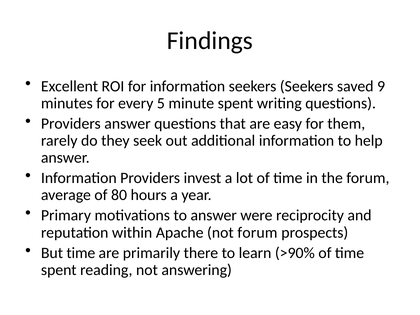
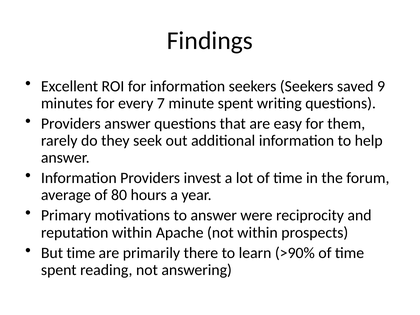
5: 5 -> 7
not forum: forum -> within
